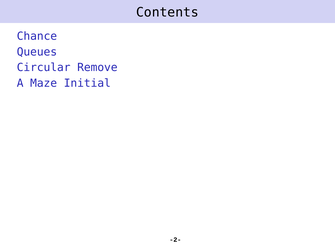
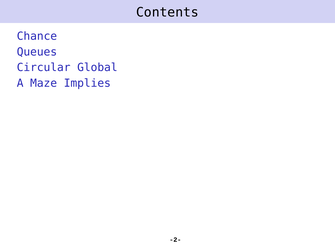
Remove: Remove -> Global
Initial: Initial -> Implies
